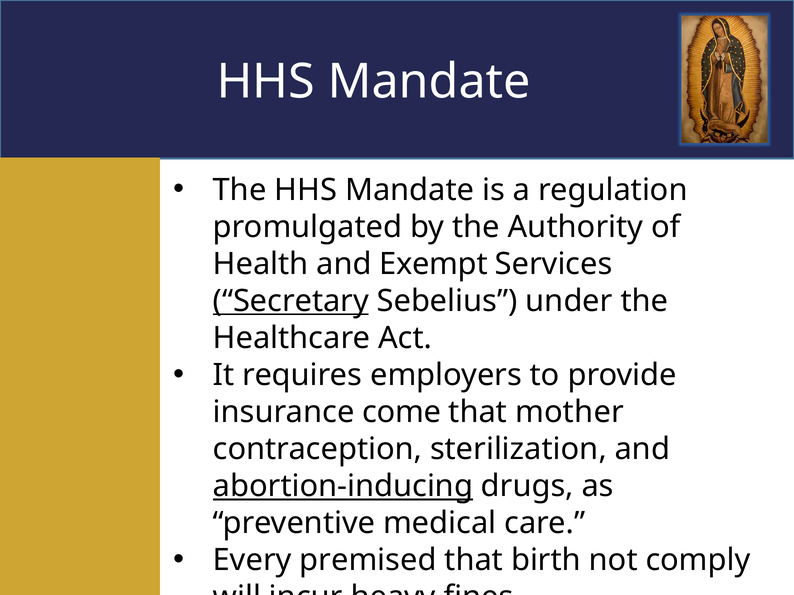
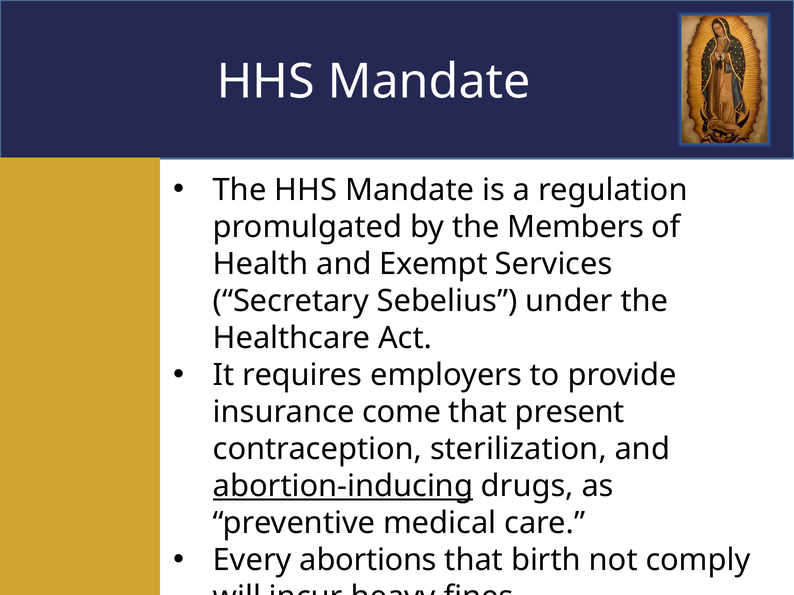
Authority: Authority -> Members
Secretary underline: present -> none
mother: mother -> present
premised: premised -> abortions
